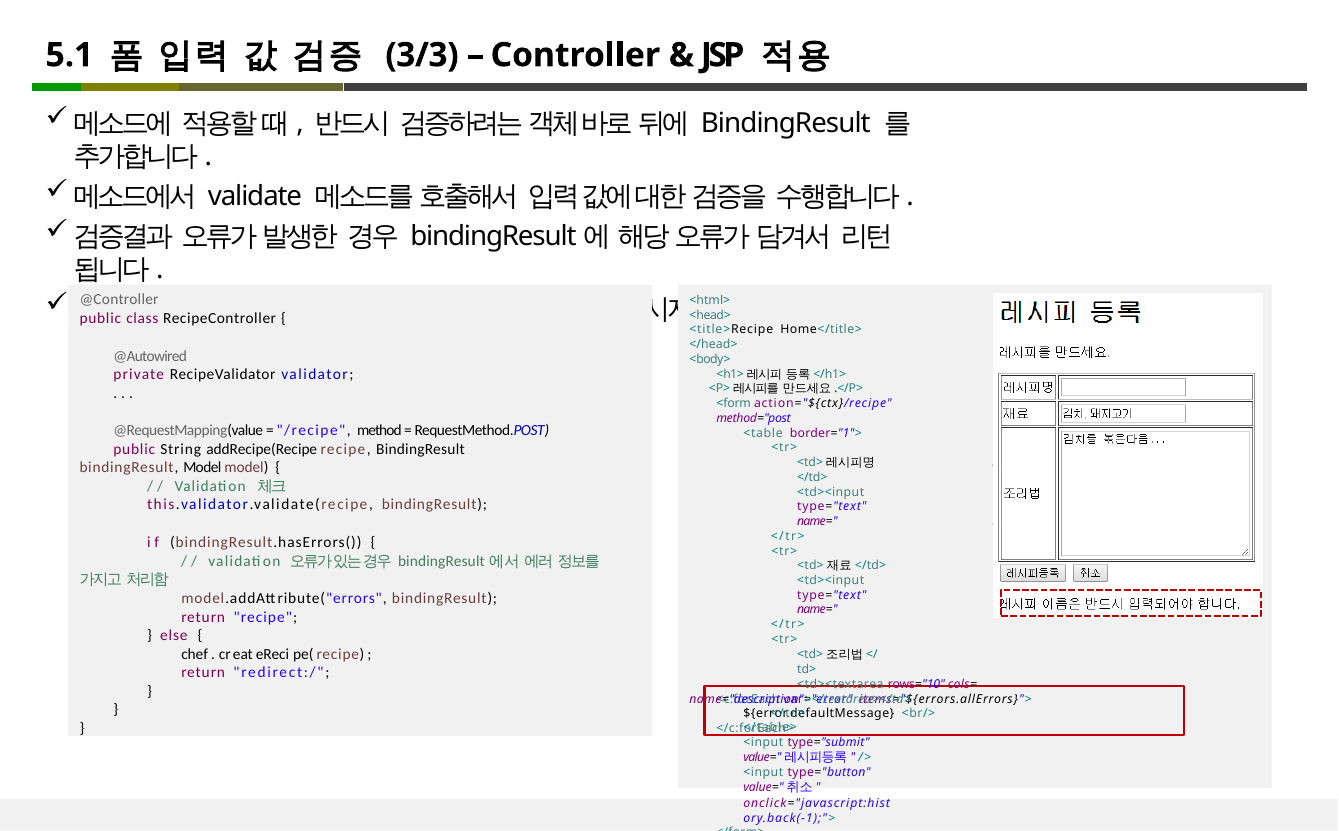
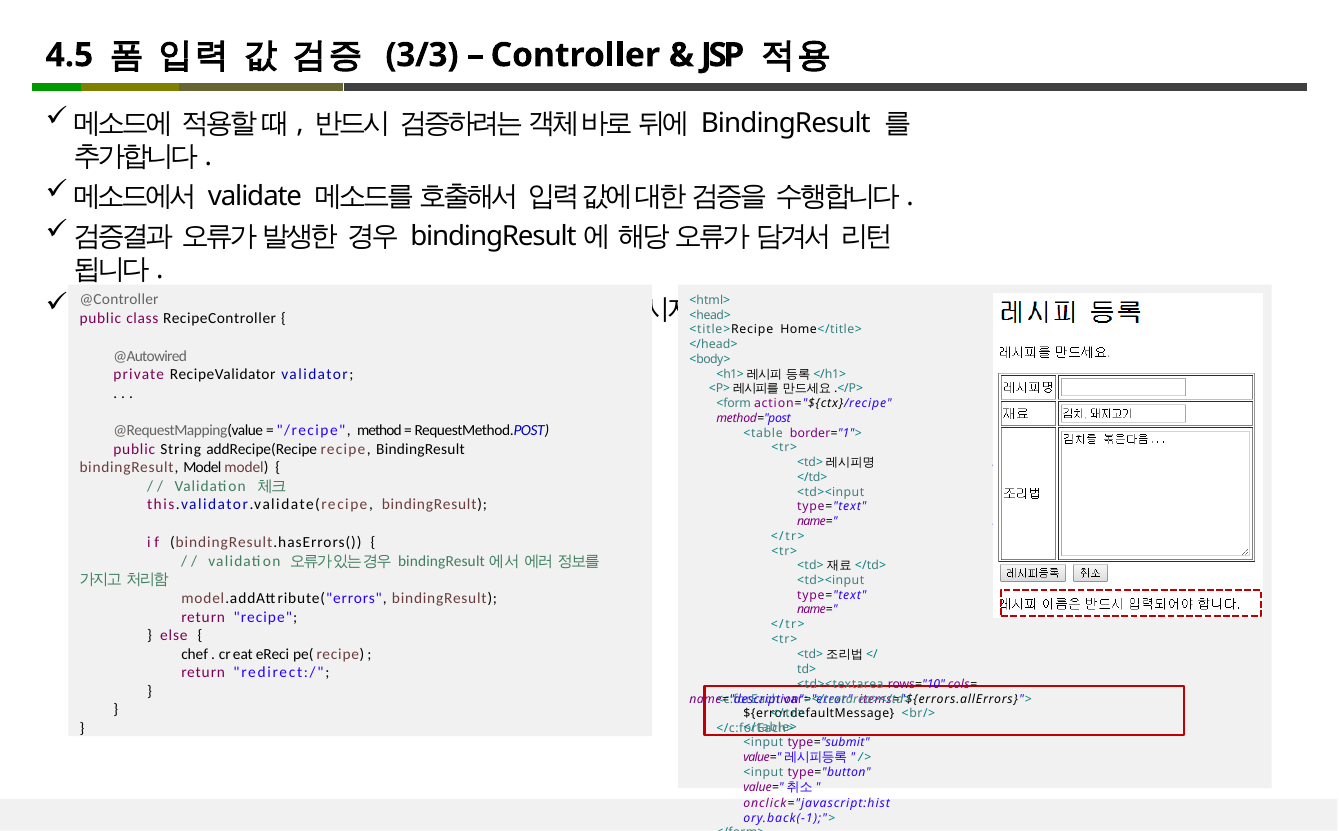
5.1: 5.1 -> 4.5
